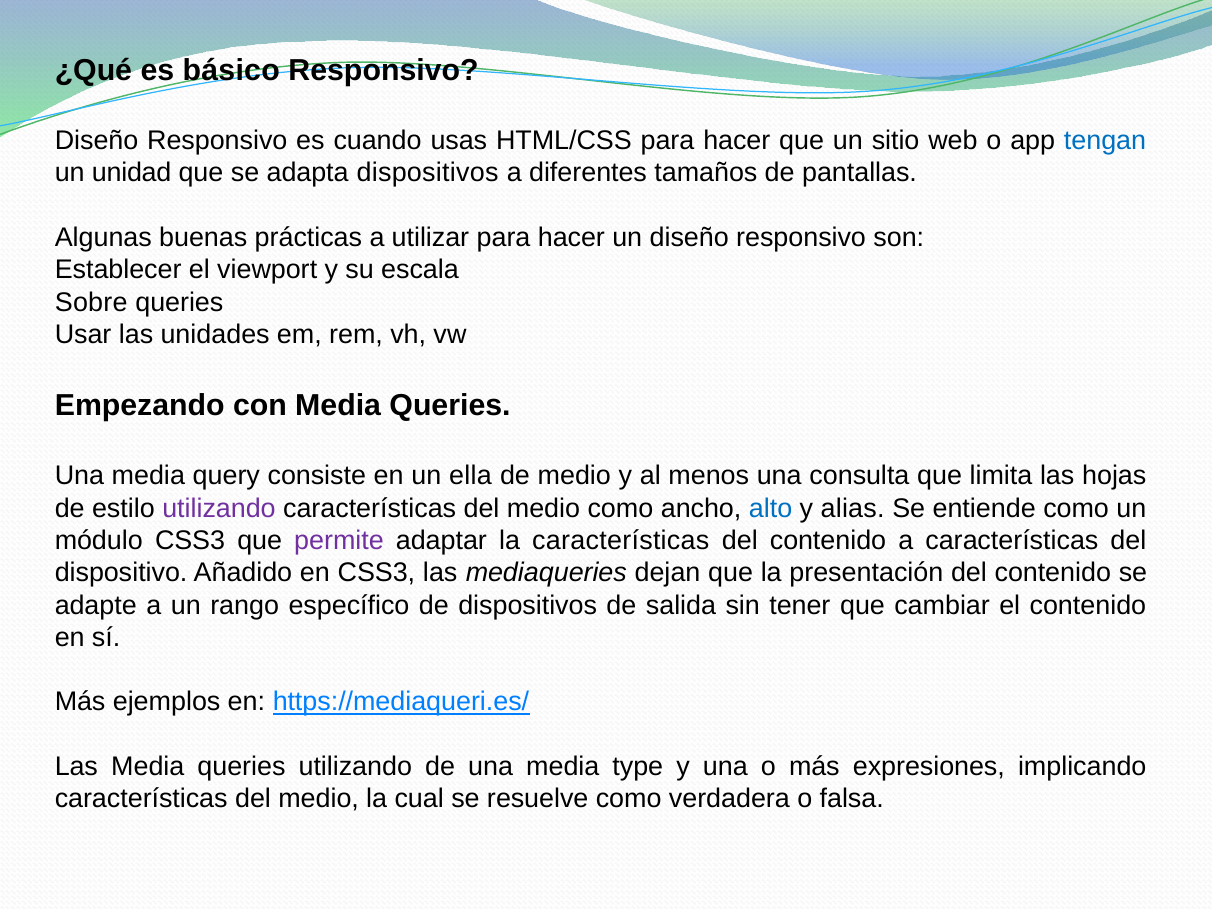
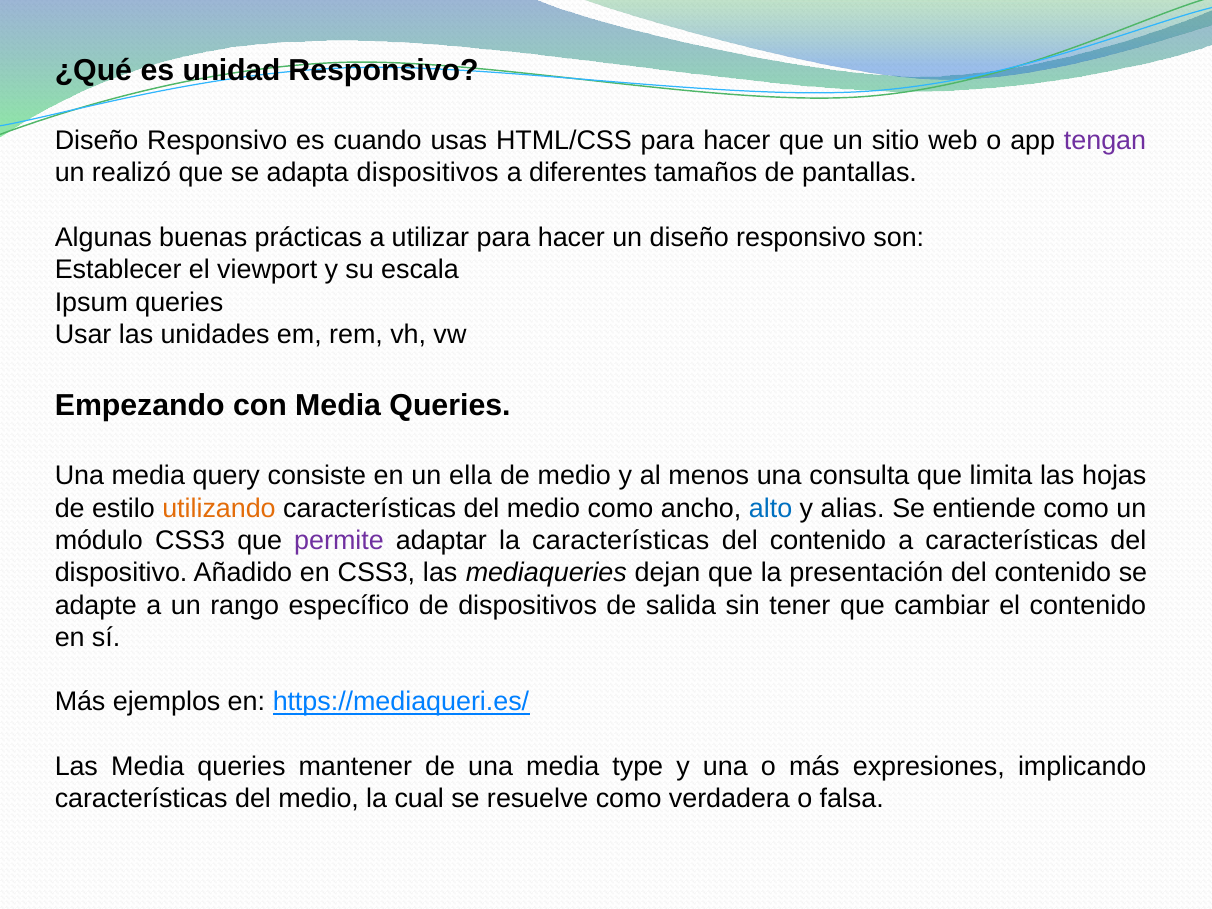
básico: básico -> unidad
tengan colour: blue -> purple
unidad: unidad -> realizó
Sobre: Sobre -> Ipsum
utilizando at (219, 508) colour: purple -> orange
queries utilizando: utilizando -> mantener
